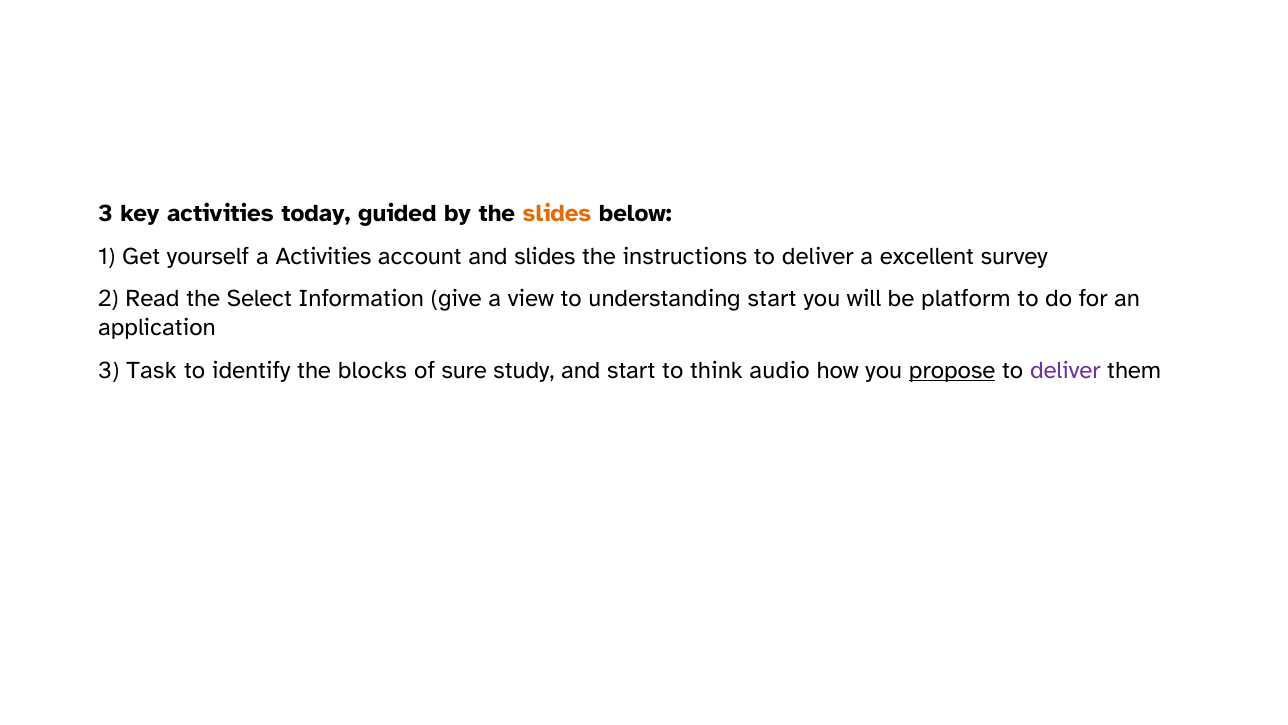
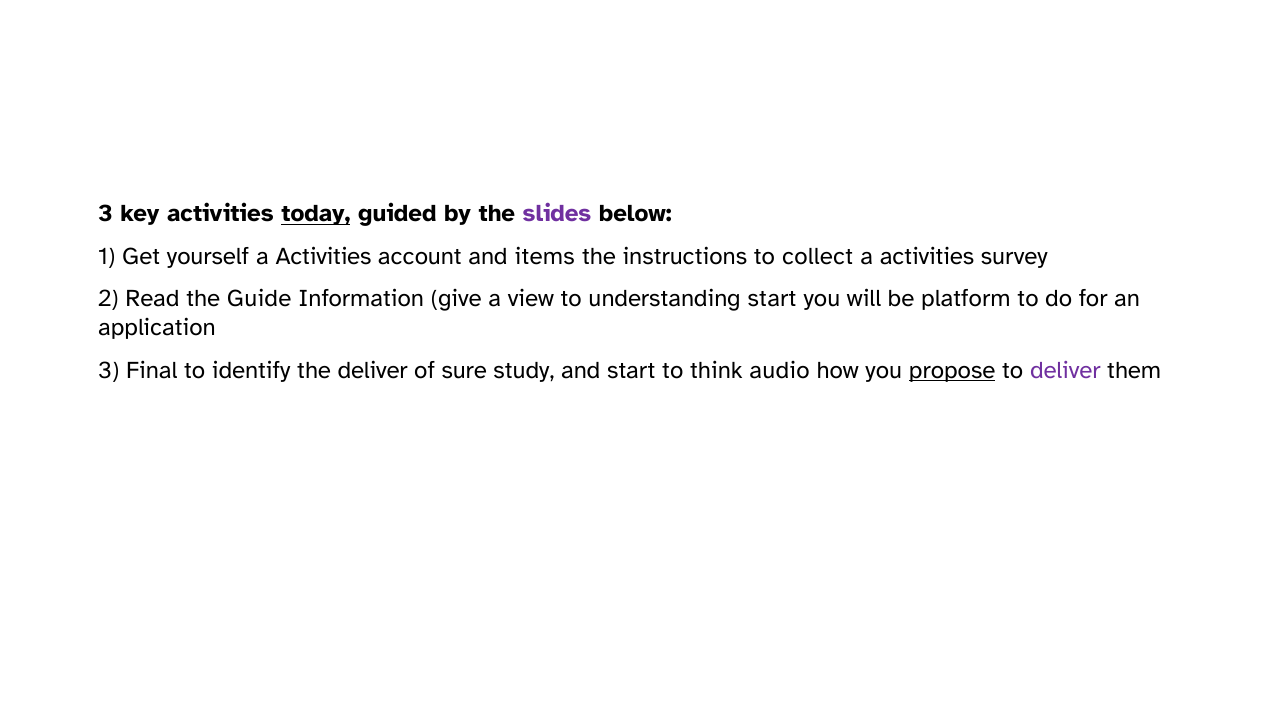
today underline: none -> present
slides at (557, 214) colour: orange -> purple
and slides: slides -> items
instructions to deliver: deliver -> collect
excellent at (927, 256): excellent -> activities
Select: Select -> Guide
Task: Task -> Final
the blocks: blocks -> deliver
